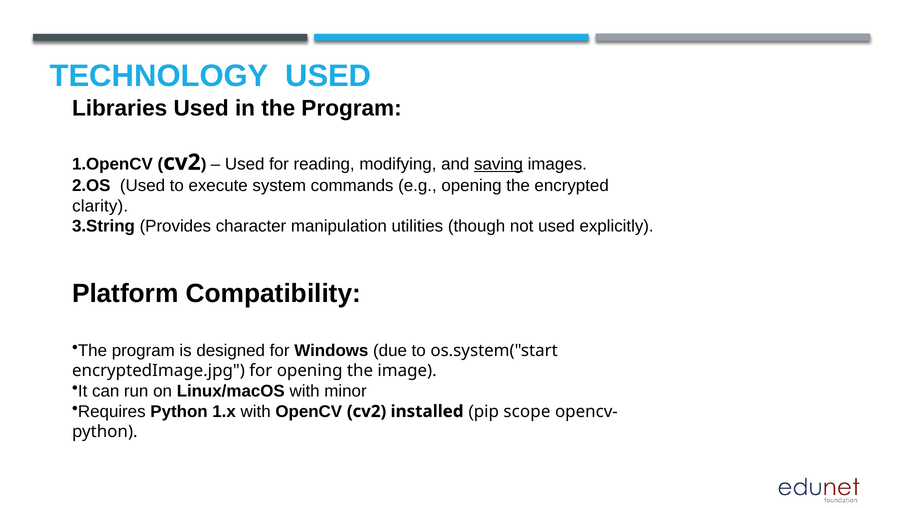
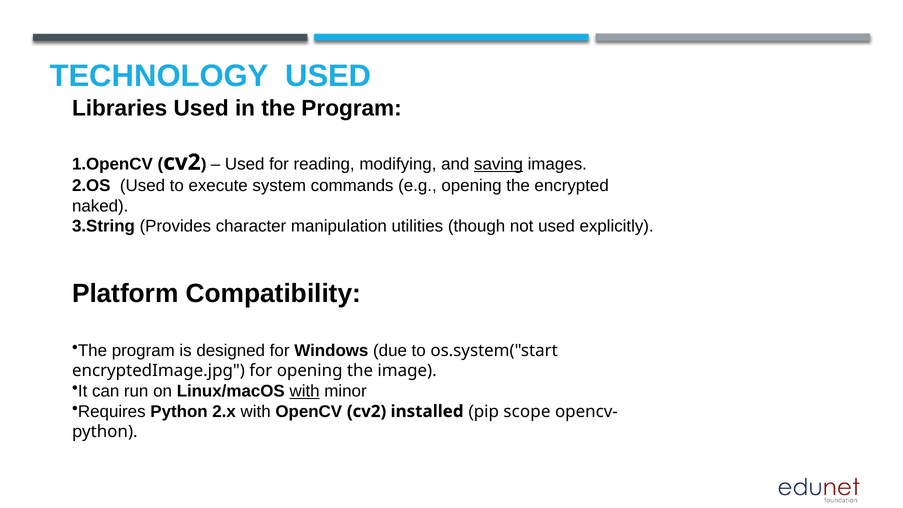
clarity: clarity -> naked
with at (305, 391) underline: none -> present
1.x: 1.x -> 2.x
